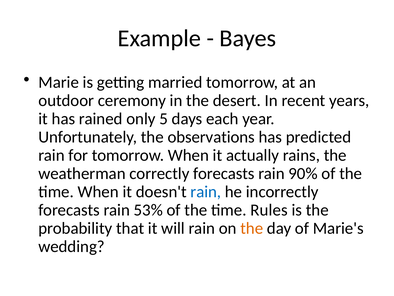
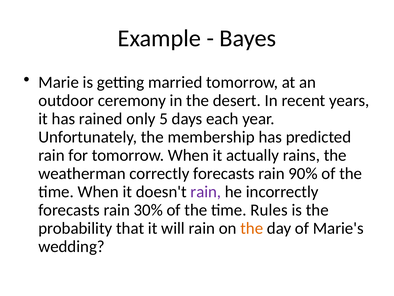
observations: observations -> membership
rain at (206, 192) colour: blue -> purple
53%: 53% -> 30%
